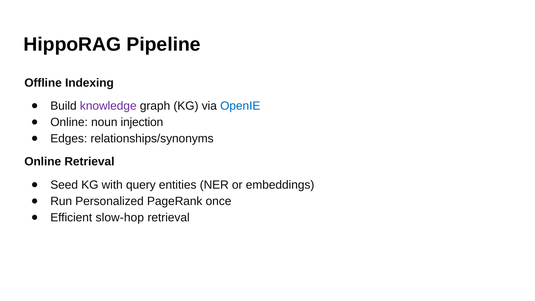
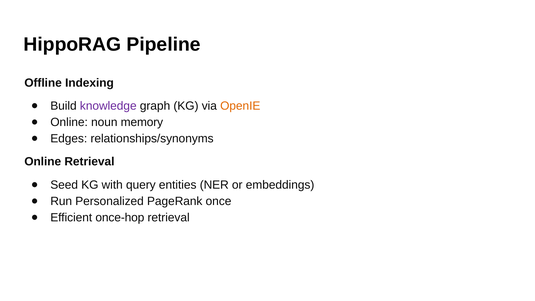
OpenIE colour: blue -> orange
injection: injection -> memory
slow‐hop: slow‐hop -> once‐hop
